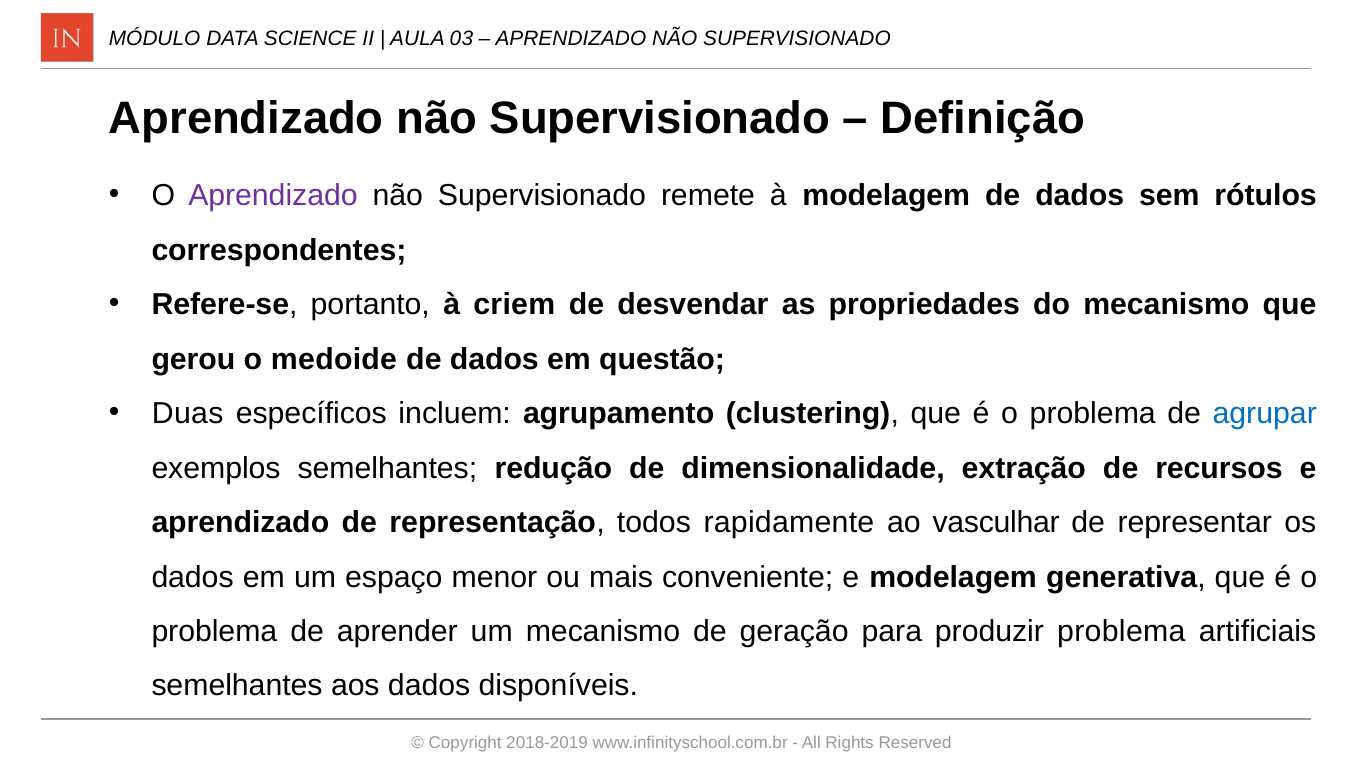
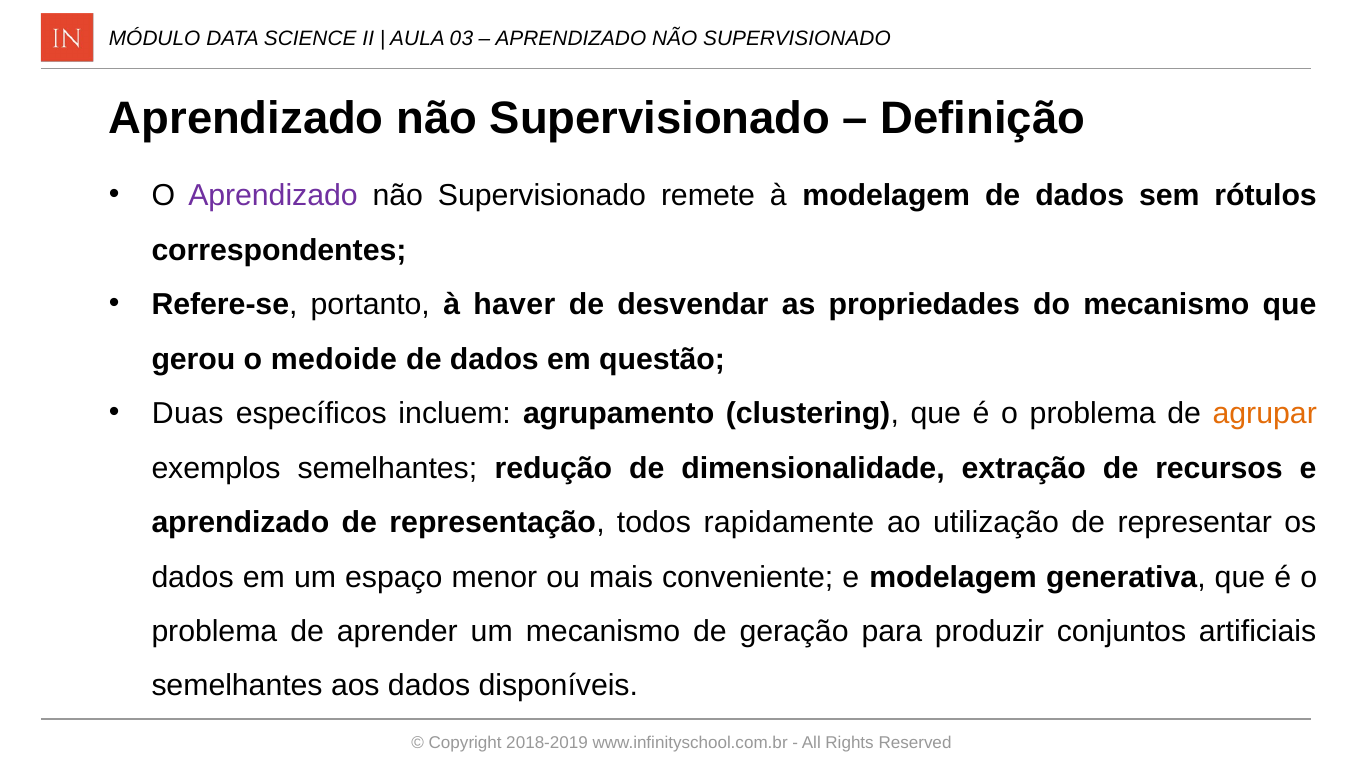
criem: criem -> haver
agrupar colour: blue -> orange
vasculhar: vasculhar -> utilização
produzir problema: problema -> conjuntos
